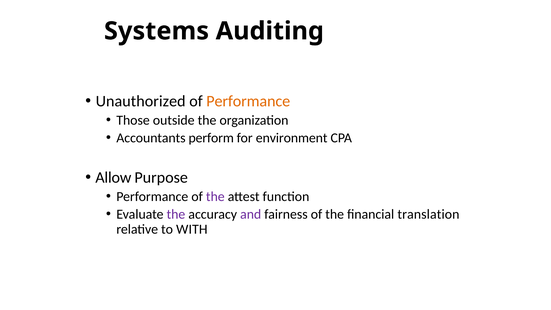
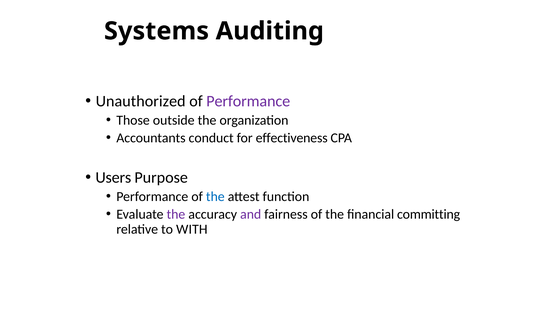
Performance at (248, 101) colour: orange -> purple
perform: perform -> conduct
environment: environment -> effectiveness
Allow: Allow -> Users
the at (215, 196) colour: purple -> blue
translation: translation -> committing
